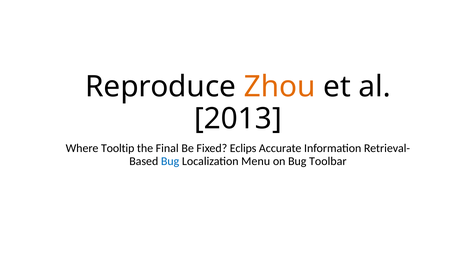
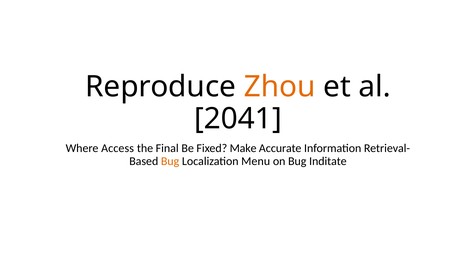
2013: 2013 -> 2041
Tooltip: Tooltip -> Access
Eclips: Eclips -> Make
Bug at (170, 162) colour: blue -> orange
Toolbar: Toolbar -> Inditate
